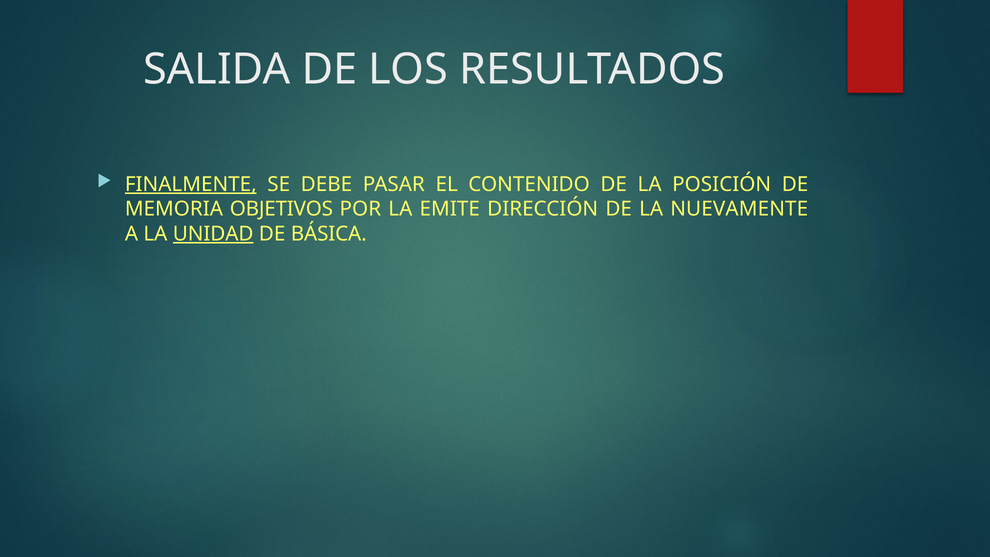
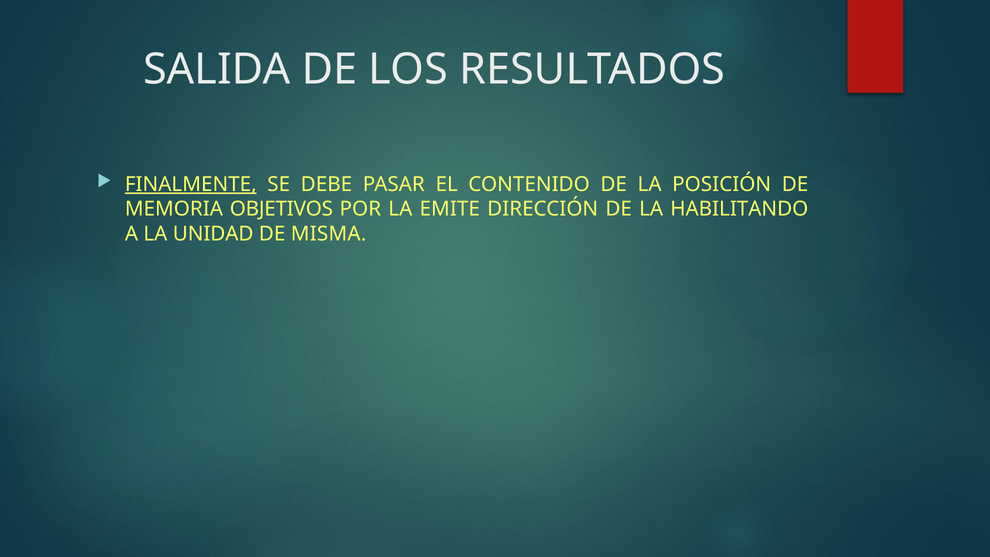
NUEVAMENTE: NUEVAMENTE -> HABILITANDO
UNIDAD underline: present -> none
BÁSICA: BÁSICA -> MISMA
